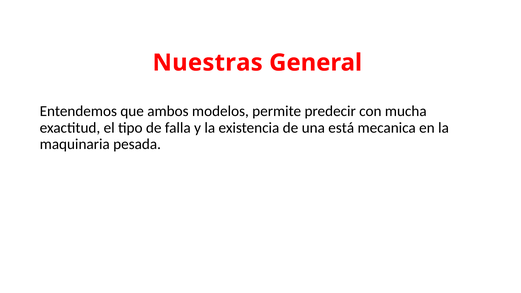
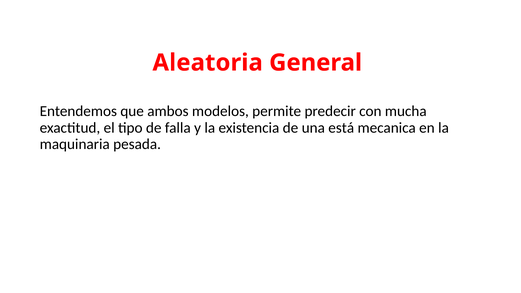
Nuestras: Nuestras -> Aleatoria
